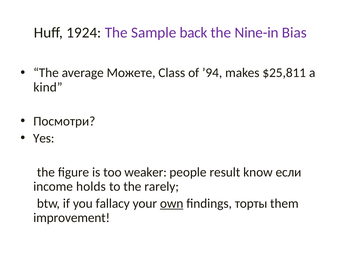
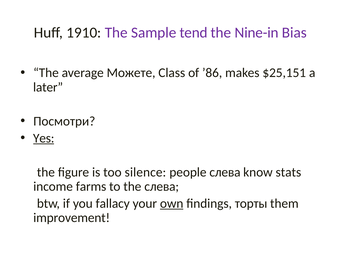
1924: 1924 -> 1910
back: back -> tend
’94: ’94 -> ’86
$25,811: $25,811 -> $25,151
kind: kind -> later
Yes underline: none -> present
weaker: weaker -> silence
people result: result -> слева
если: если -> stats
holds: holds -> farms
the rarely: rarely -> слева
